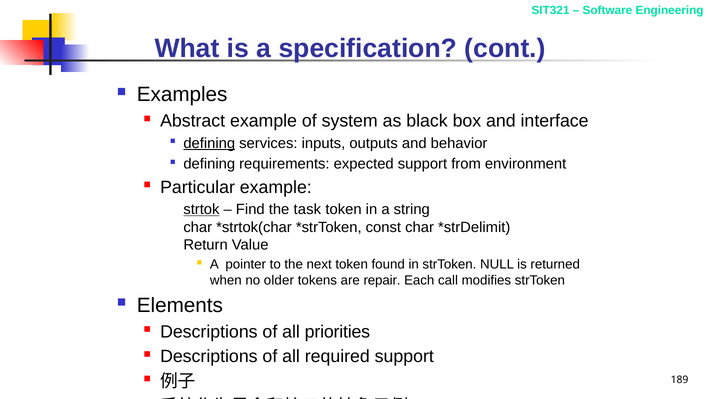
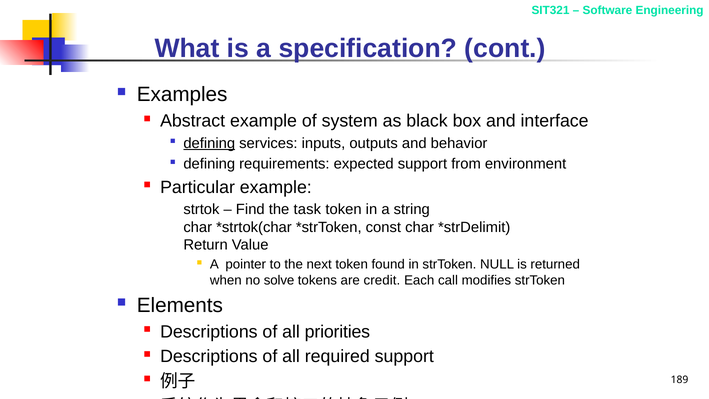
strtok at (201, 209) underline: present -> none
older: older -> solve
repair: repair -> credit
